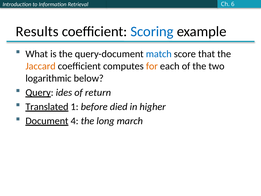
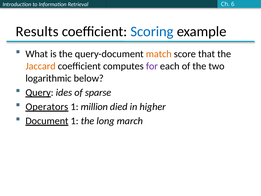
match colour: blue -> orange
for colour: orange -> purple
return: return -> sparse
Translated: Translated -> Operators
before: before -> million
Document 4: 4 -> 1
